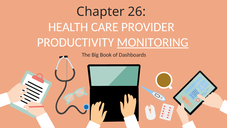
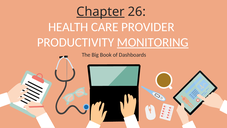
Chapter underline: none -> present
